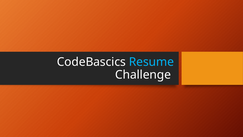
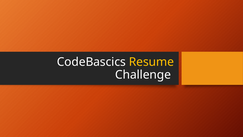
Resume colour: light blue -> yellow
